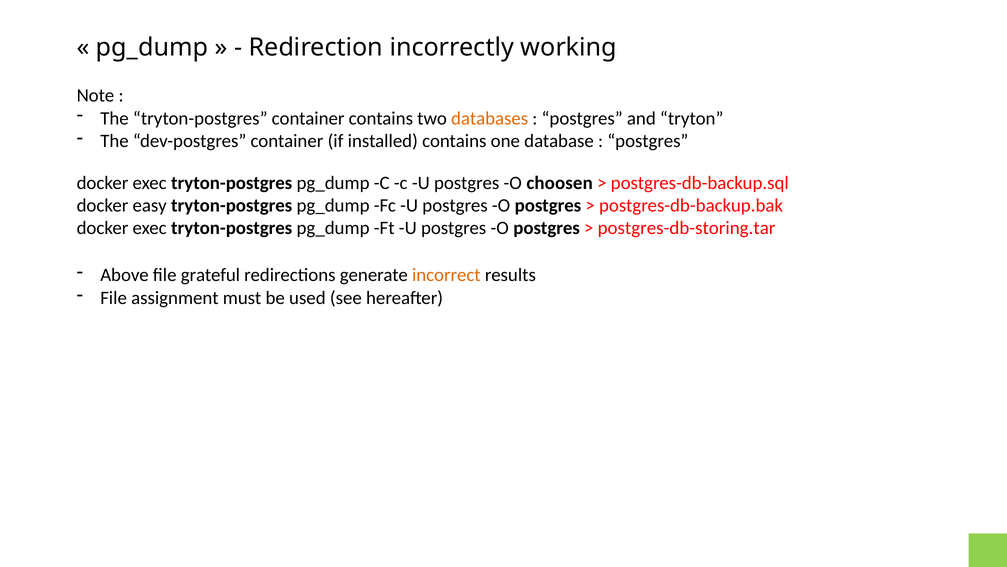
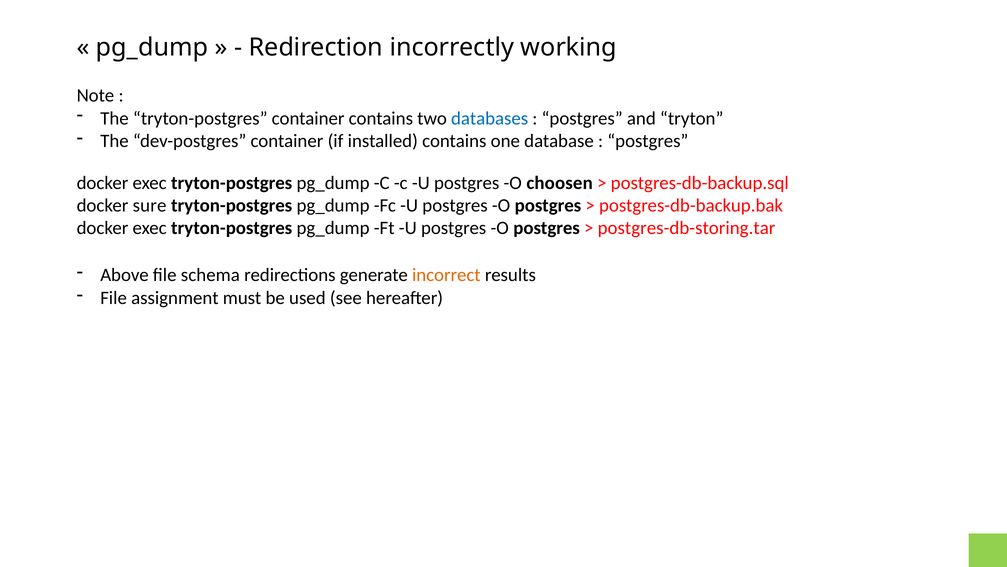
databases colour: orange -> blue
easy: easy -> sure
grateful: grateful -> schema
